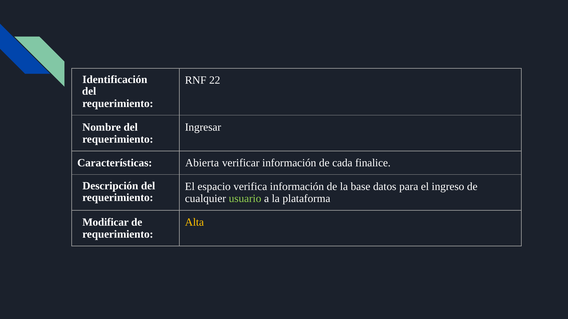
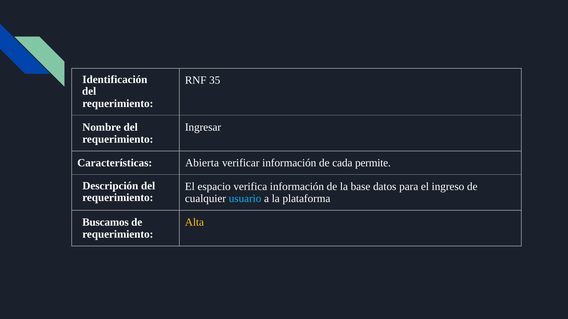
22: 22 -> 35
finalice: finalice -> permite
usuario colour: light green -> light blue
Modificar: Modificar -> Buscamos
